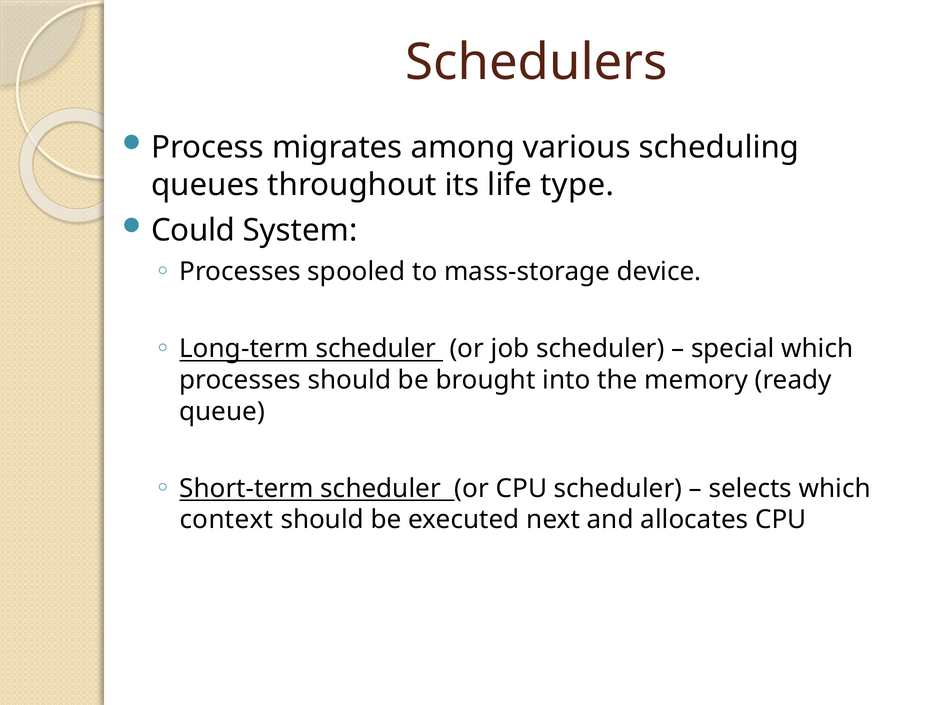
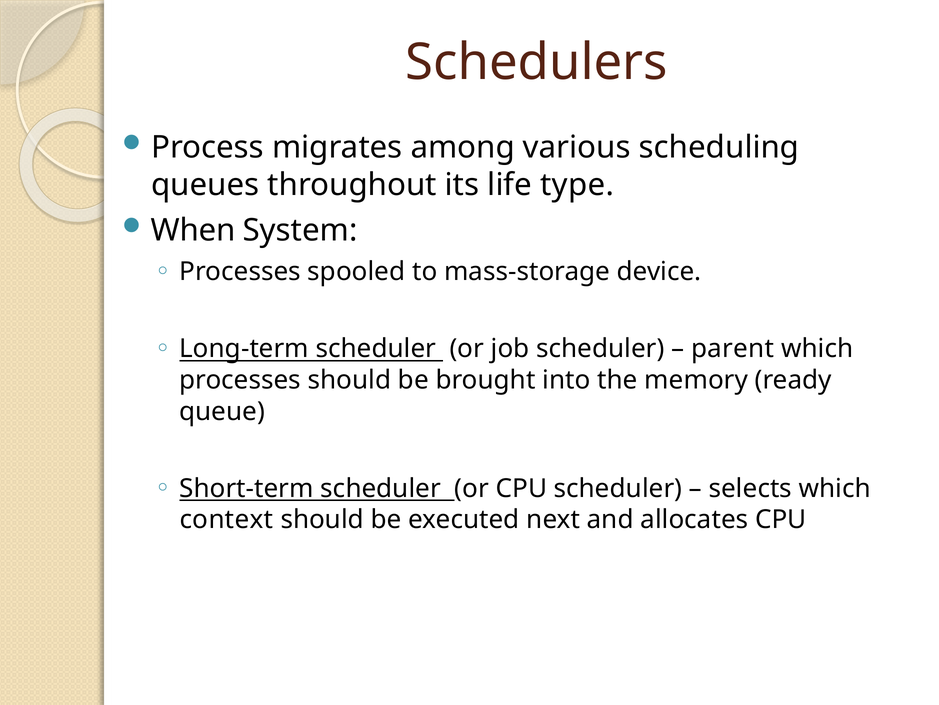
Could: Could -> When
special: special -> parent
